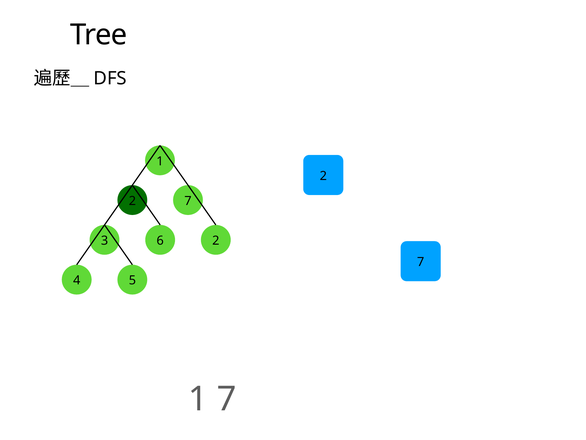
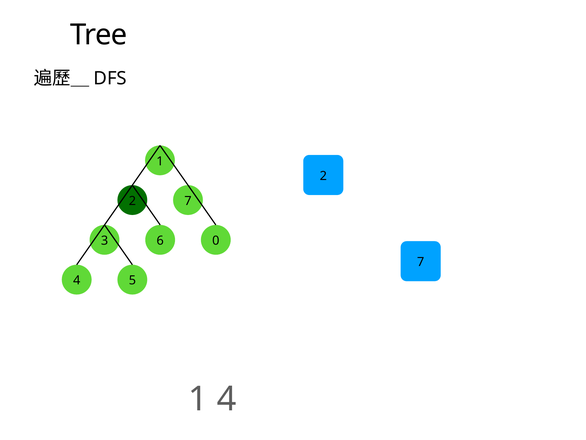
3 2: 2 -> 0
1 7: 7 -> 4
